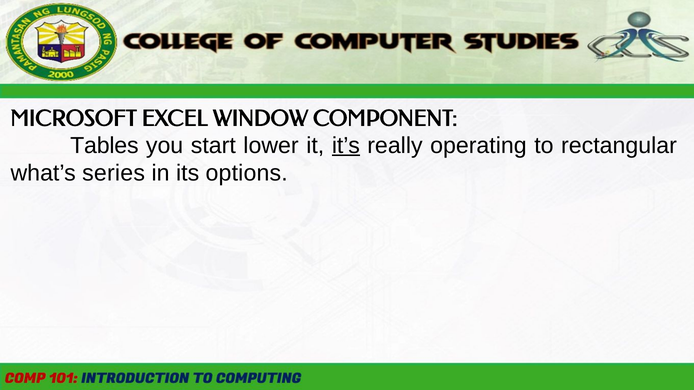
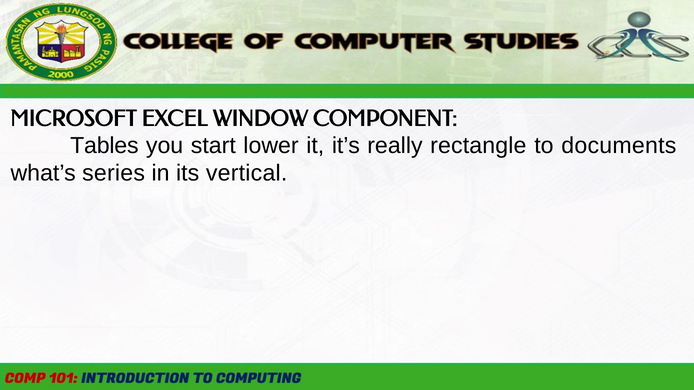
it’s underline: present -> none
operating: operating -> rectangle
rectangular: rectangular -> documents
options: options -> vertical
